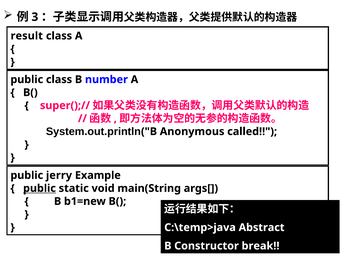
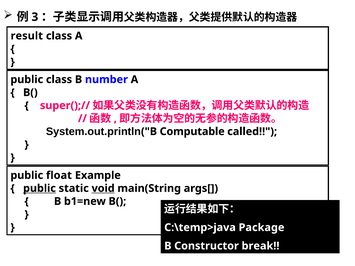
Anonymous: Anonymous -> Computable
jerry: jerry -> float
void underline: none -> present
Abstract: Abstract -> Package
